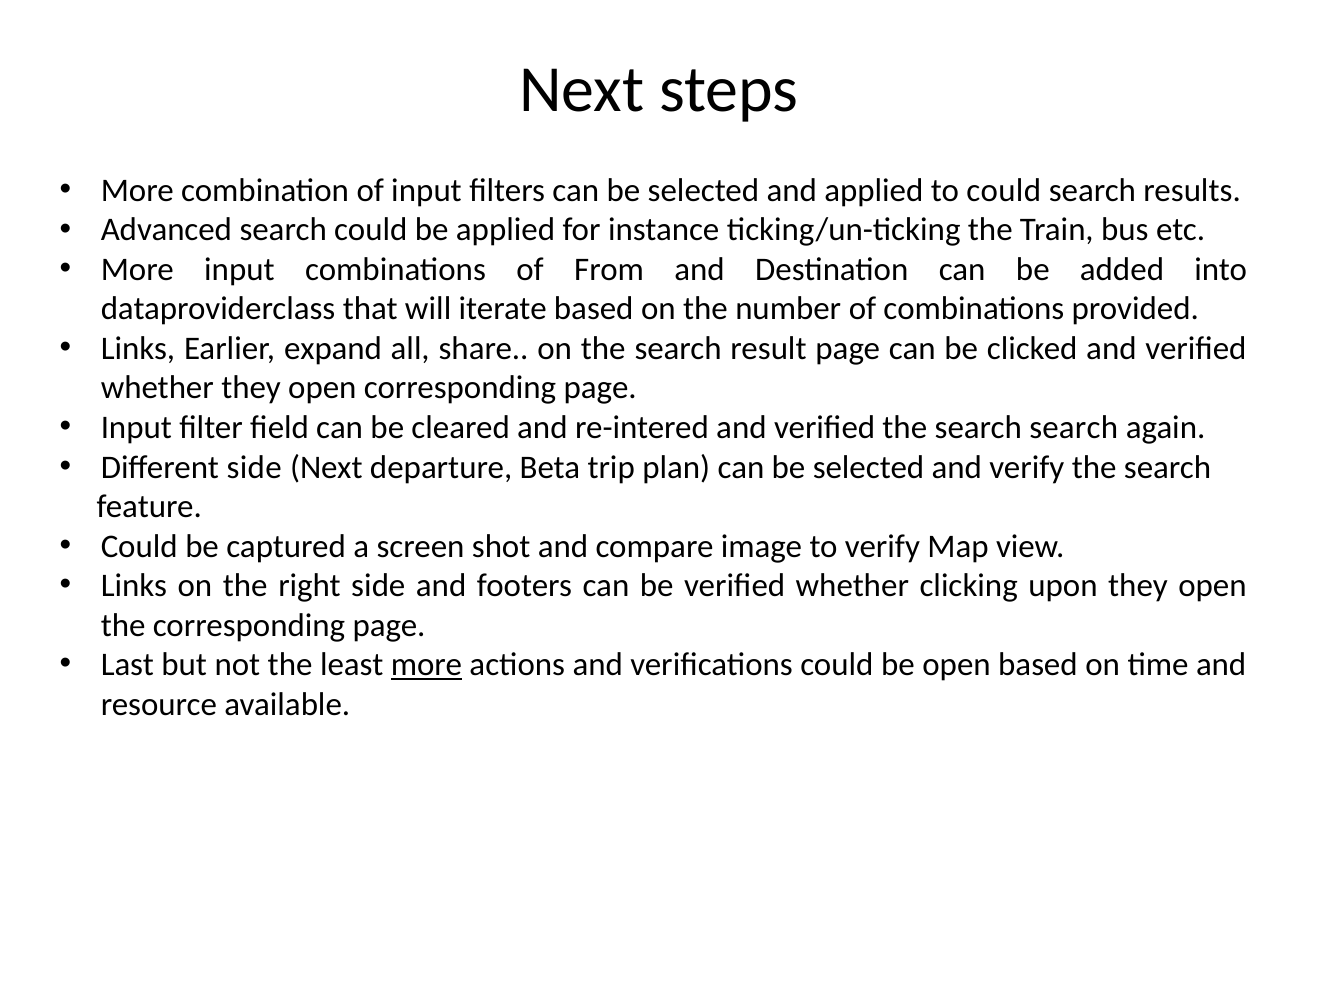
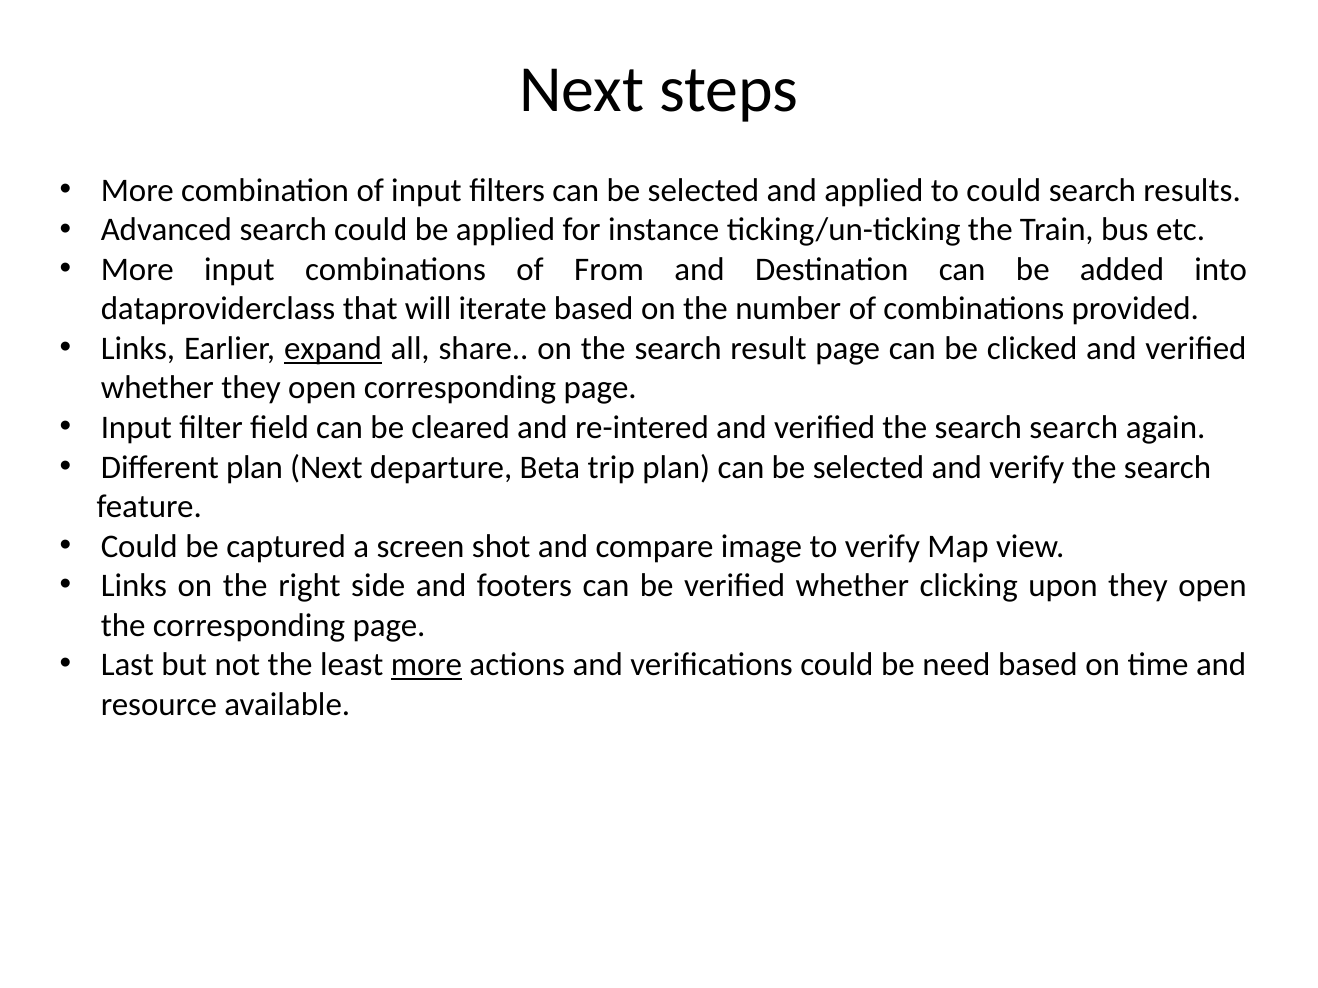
expand underline: none -> present
Different side: side -> plan
be open: open -> need
